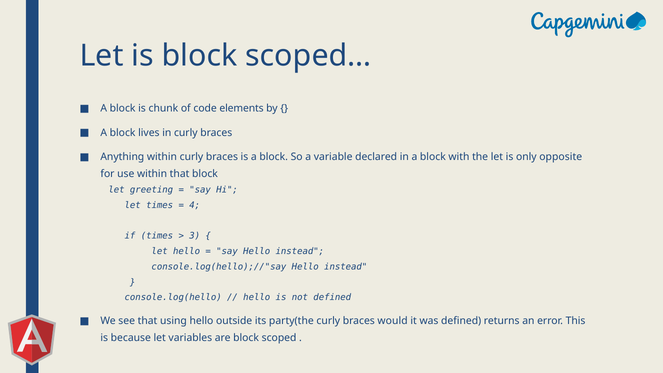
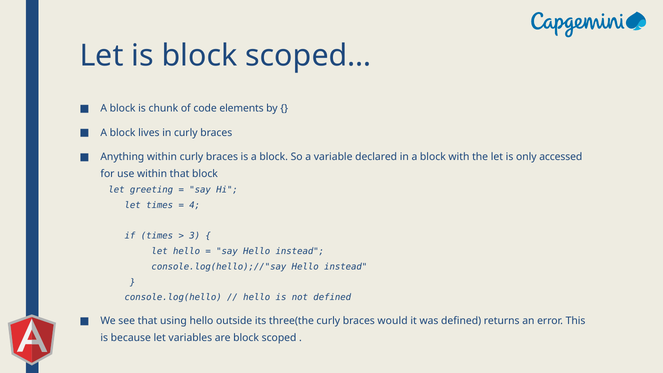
opposite: opposite -> accessed
party(the: party(the -> three(the
